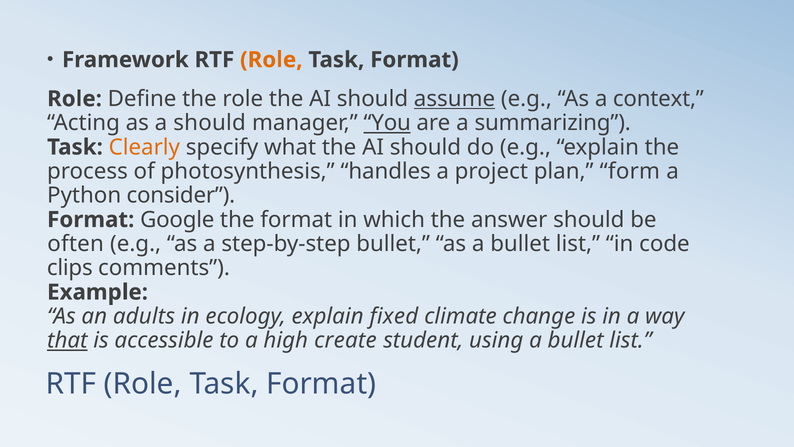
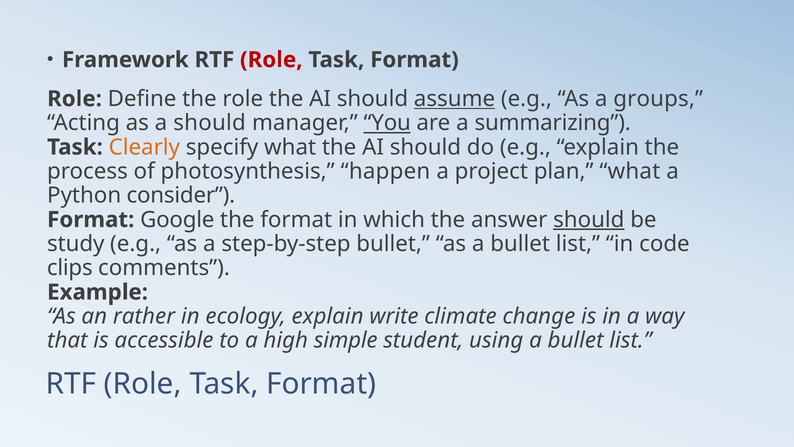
Role at (271, 60) colour: orange -> red
context: context -> groups
handles: handles -> happen
plan form: form -> what
should at (589, 220) underline: none -> present
often: often -> study
adults: adults -> rather
fixed: fixed -> write
that underline: present -> none
create: create -> simple
